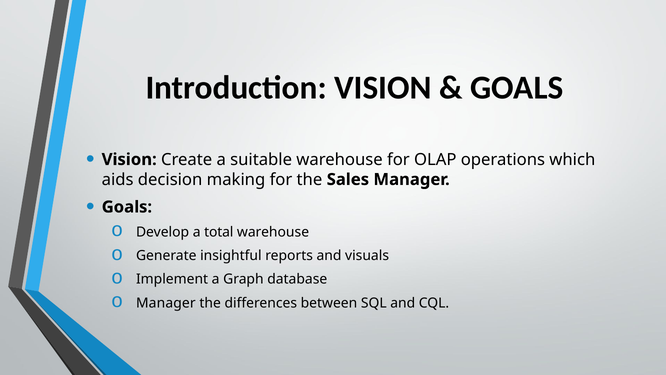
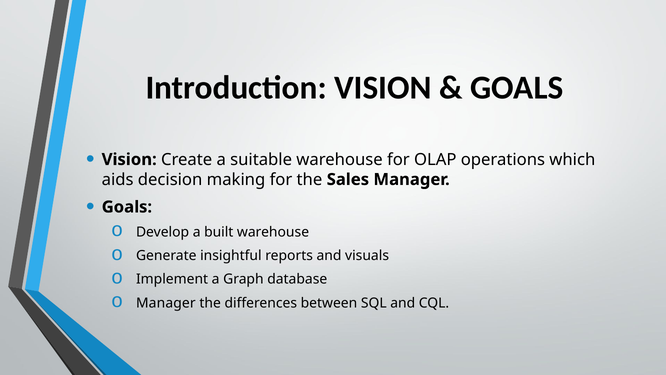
total: total -> built
